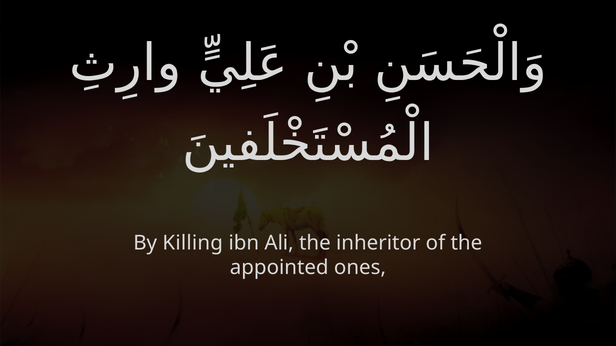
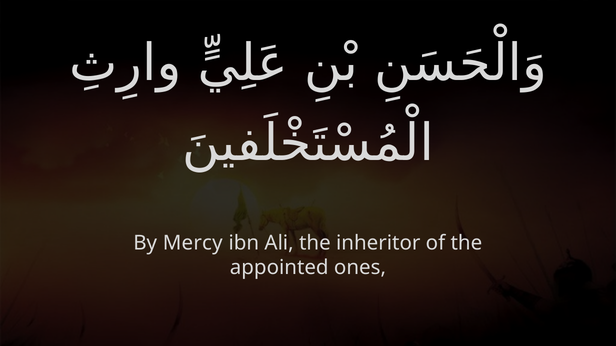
Killing: Killing -> Mercy
